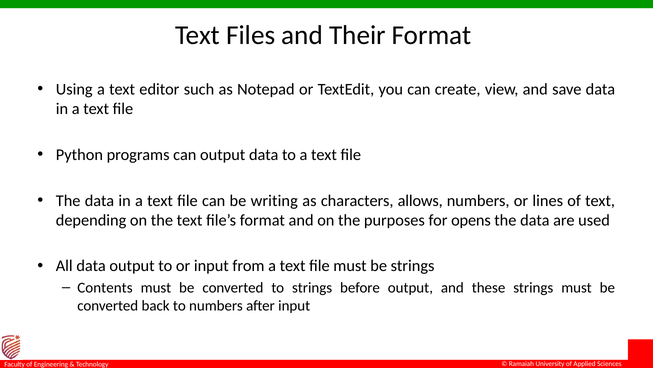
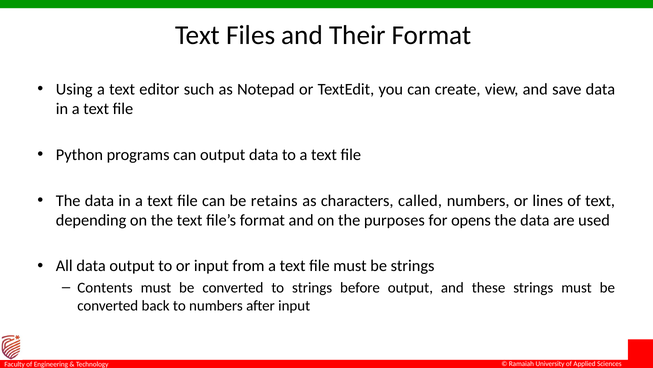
writing: writing -> retains
allows: allows -> called
